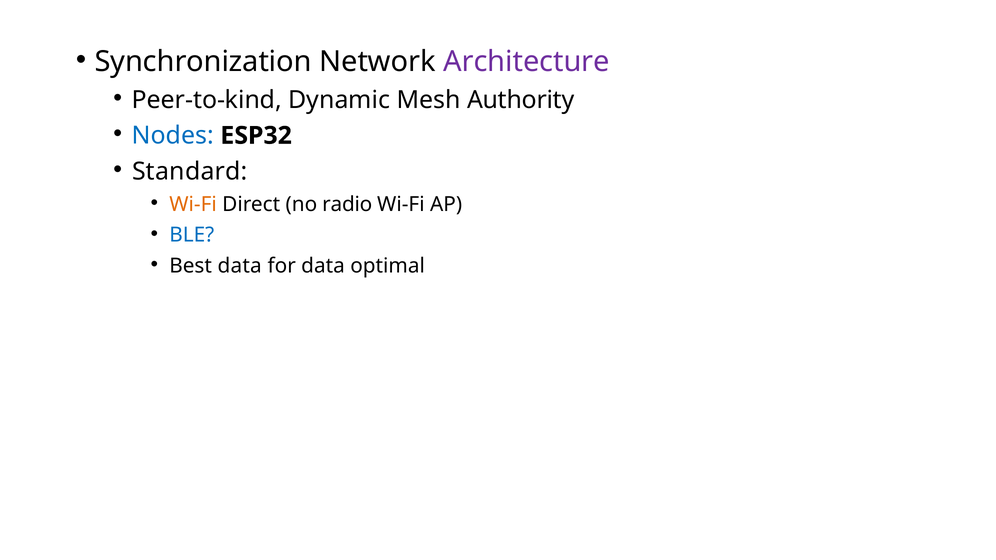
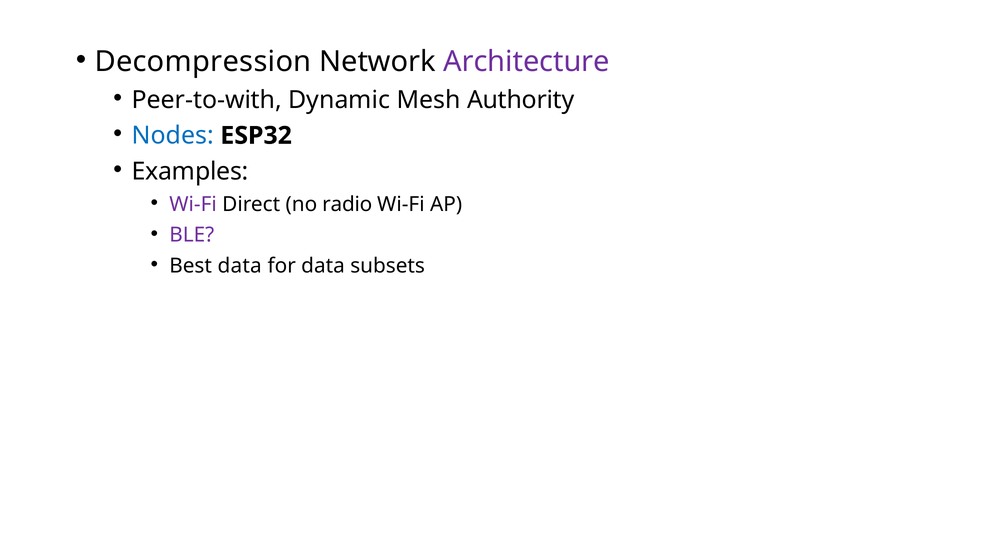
Synchronization: Synchronization -> Decompression
Peer-to-kind: Peer-to-kind -> Peer-to-with
Standard: Standard -> Examples
Wi-Fi at (193, 204) colour: orange -> purple
BLE colour: blue -> purple
optimal: optimal -> subsets
